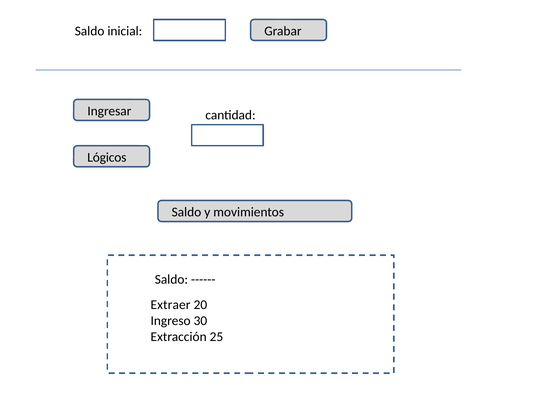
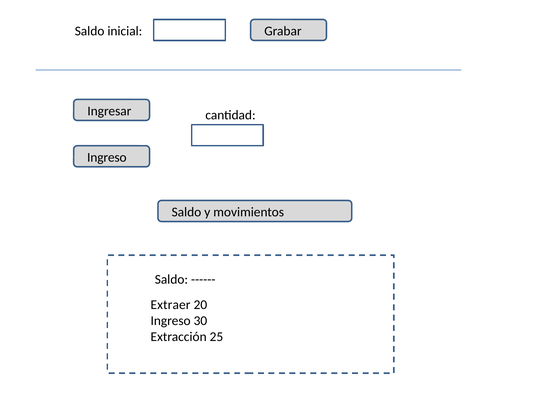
Lógicos at (107, 157): Lógicos -> Ingreso
